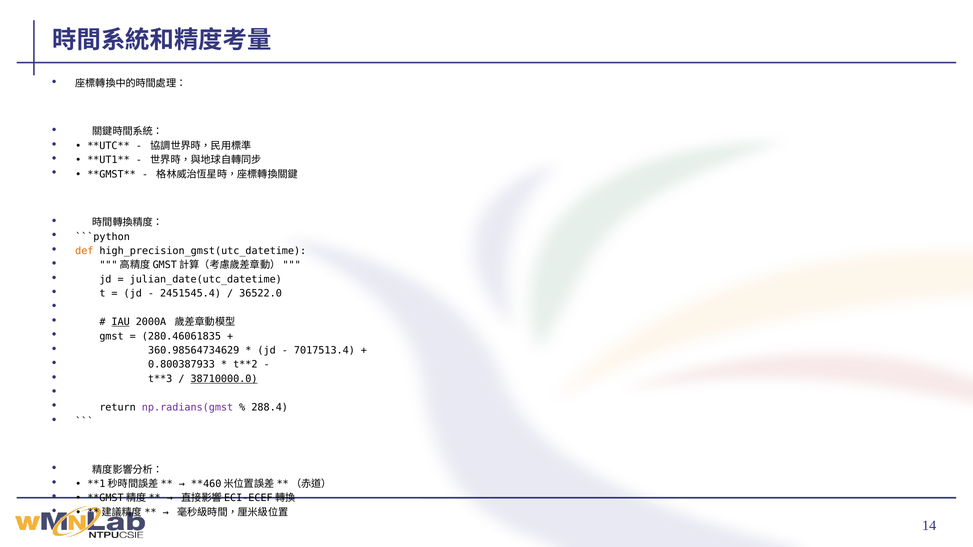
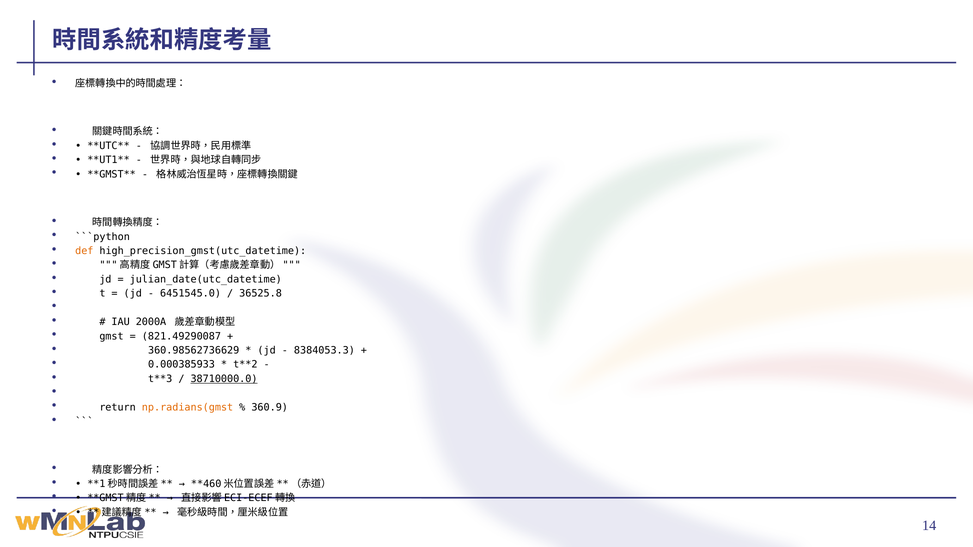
2451545.4: 2451545.4 -> 6451545.0
36522.0: 36522.0 -> 36525.8
IAU underline: present -> none
280.46061835: 280.46061835 -> 821.49290087
360.98564734629: 360.98564734629 -> 360.98562736629
7017513.4: 7017513.4 -> 8384053.3
0.800387933: 0.800387933 -> 0.000385933
np.radians(gmst colour: purple -> orange
288.4: 288.4 -> 360.9
